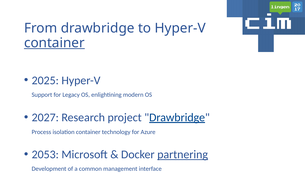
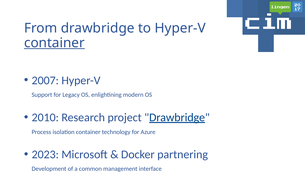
2025: 2025 -> 2007
2027: 2027 -> 2010
2053: 2053 -> 2023
partnering underline: present -> none
